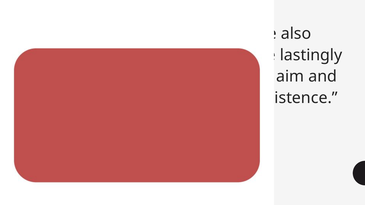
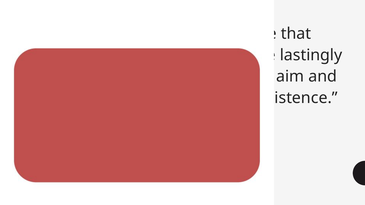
also: also -> that
